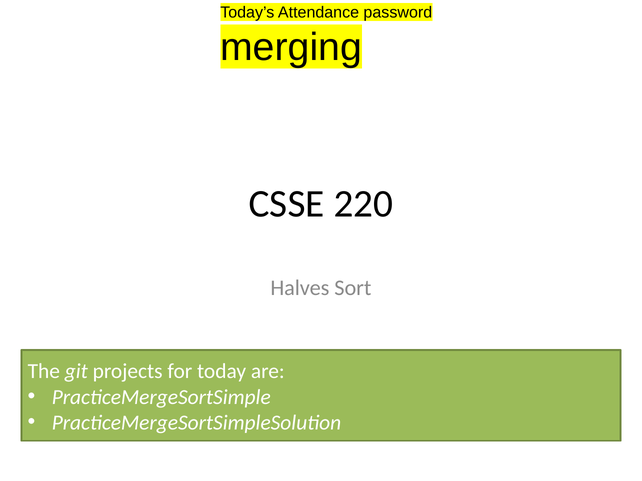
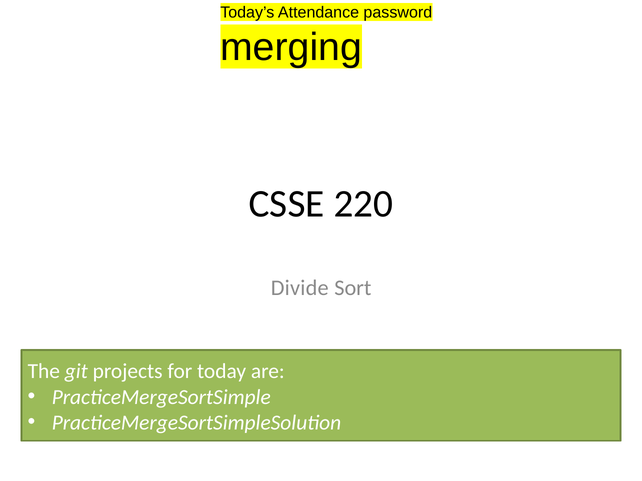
Halves: Halves -> Divide
